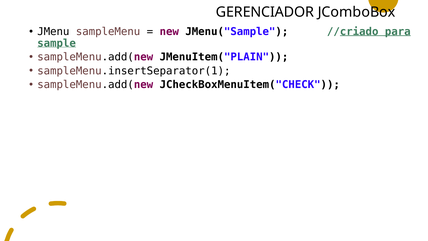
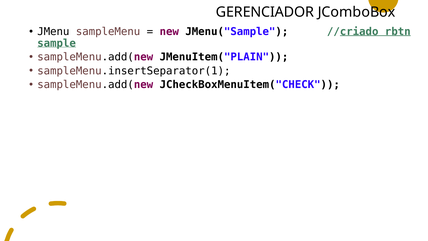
para: para -> rbtn
